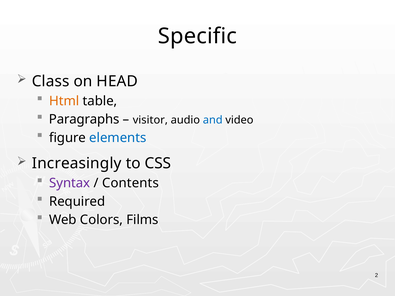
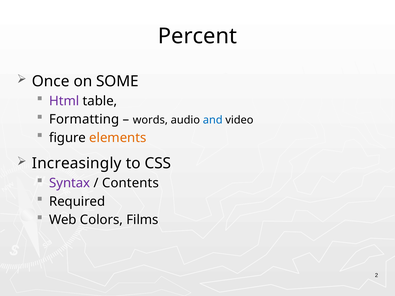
Specific: Specific -> Percent
Class: Class -> Once
HEAD: HEAD -> SOME
Html colour: orange -> purple
Paragraphs: Paragraphs -> Formatting
visitor: visitor -> words
elements colour: blue -> orange
